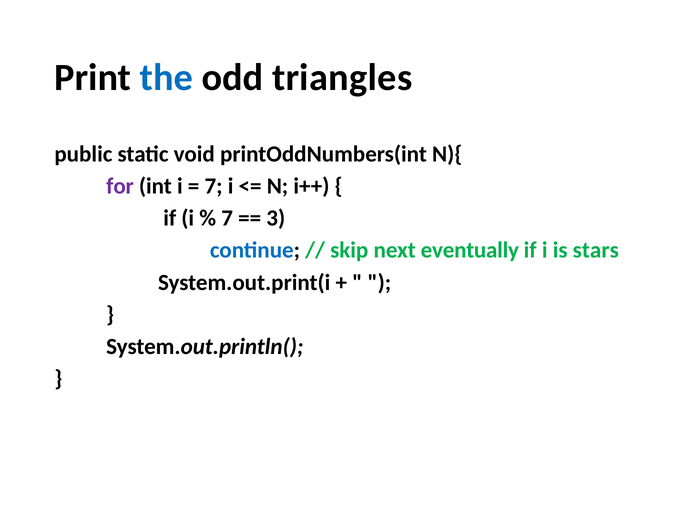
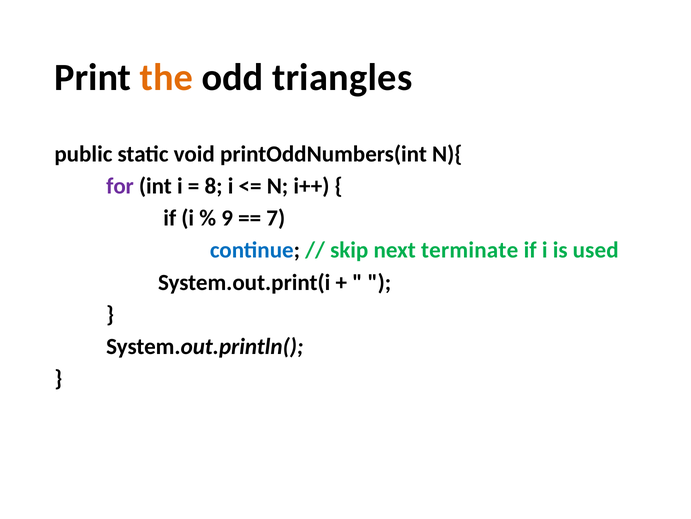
the colour: blue -> orange
7 at (214, 186): 7 -> 8
7 at (227, 218): 7 -> 9
3: 3 -> 7
eventually: eventually -> terminate
stars: stars -> used
